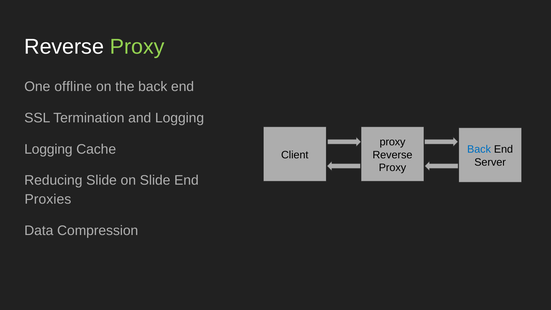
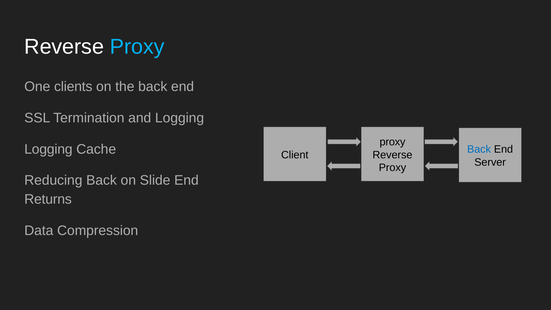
Proxy at (137, 47) colour: light green -> light blue
offline: offline -> clients
Reducing Slide: Slide -> Back
Proxies: Proxies -> Returns
